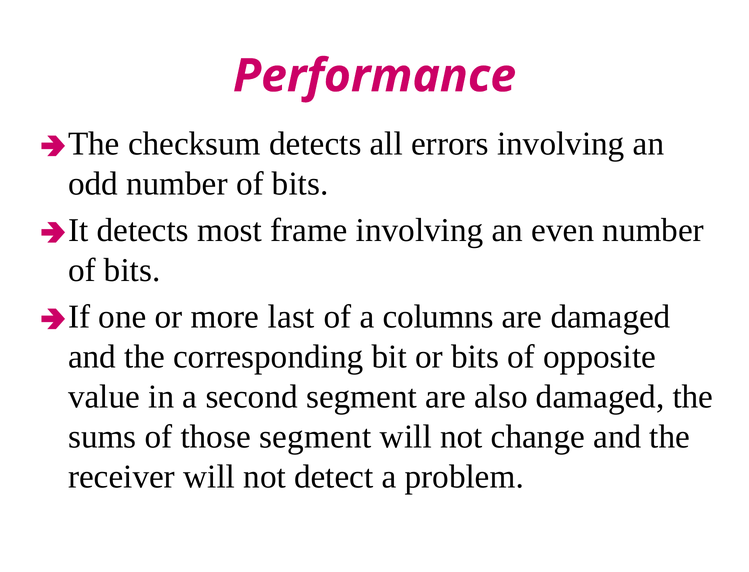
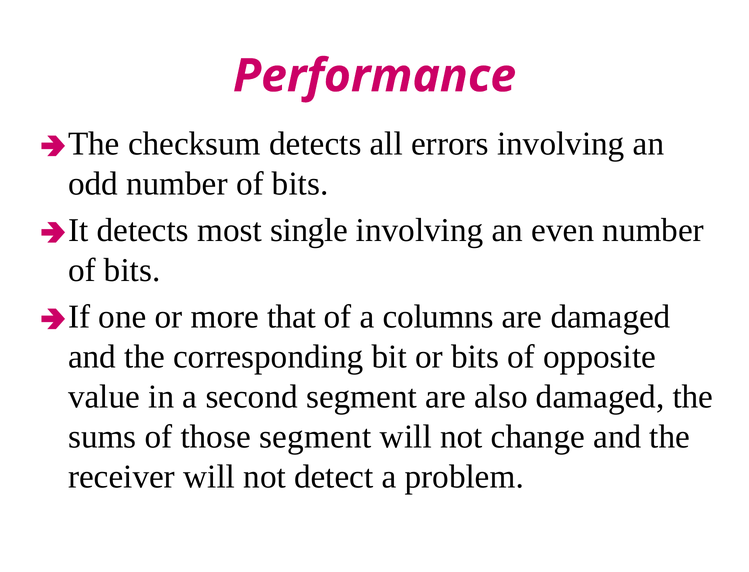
frame: frame -> single
last: last -> that
